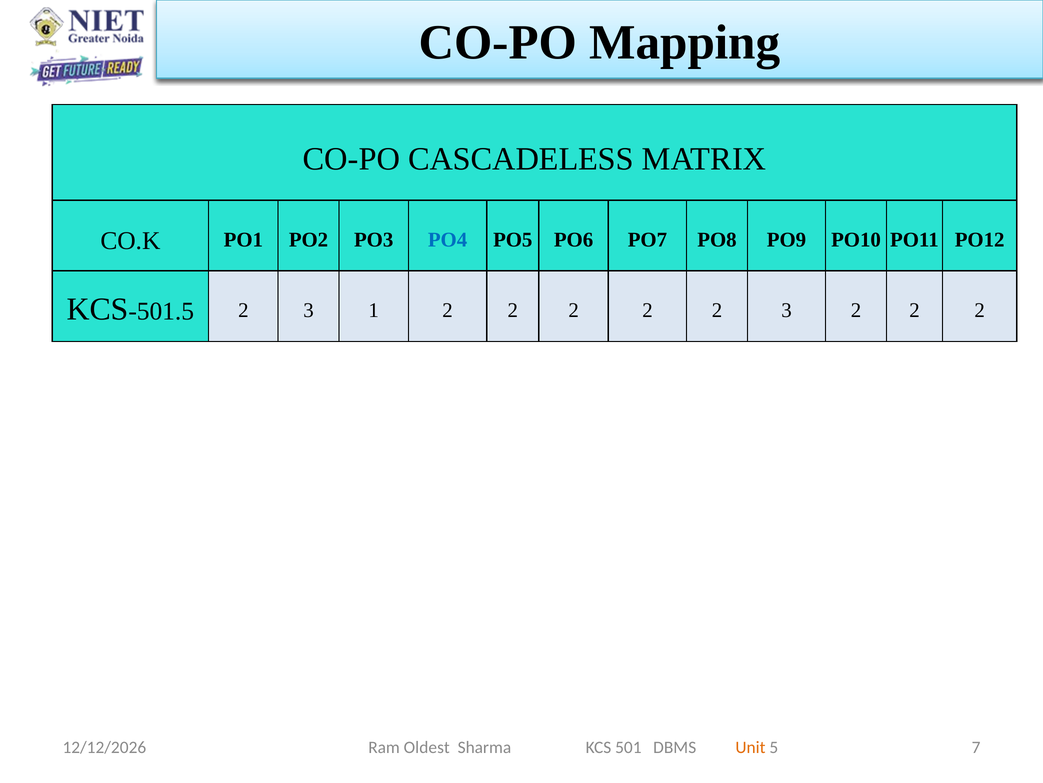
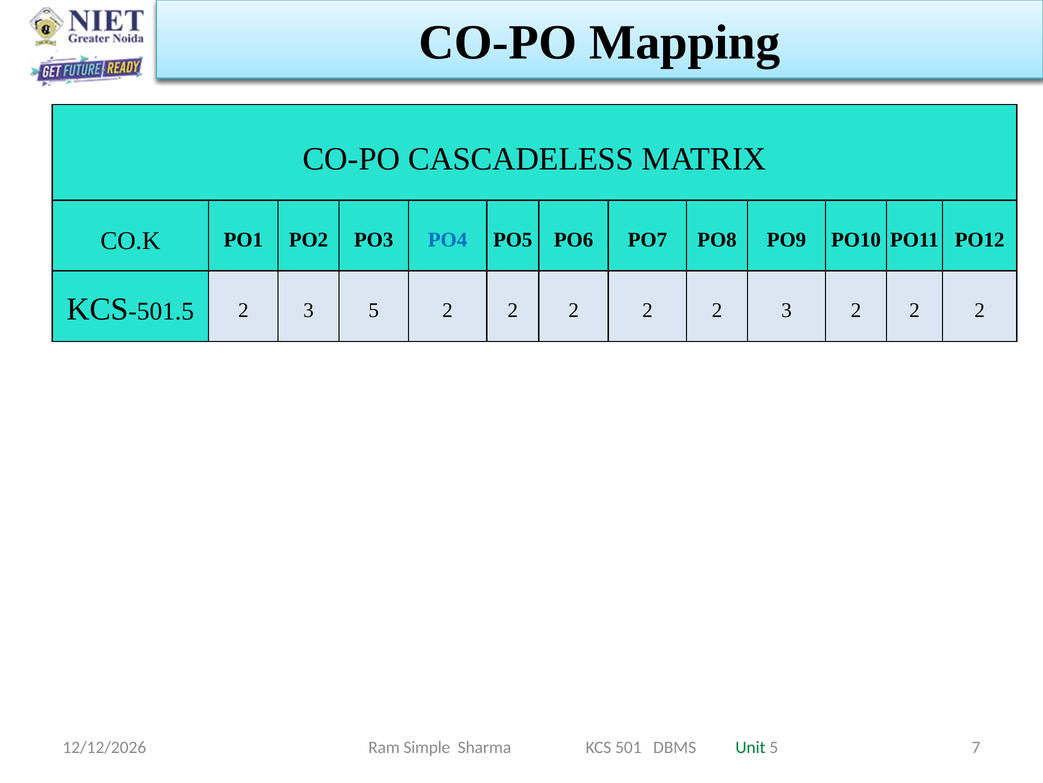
3 1: 1 -> 5
Oldest: Oldest -> Simple
Unit colour: orange -> green
